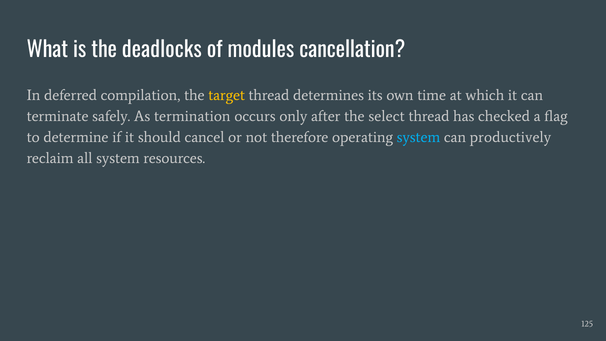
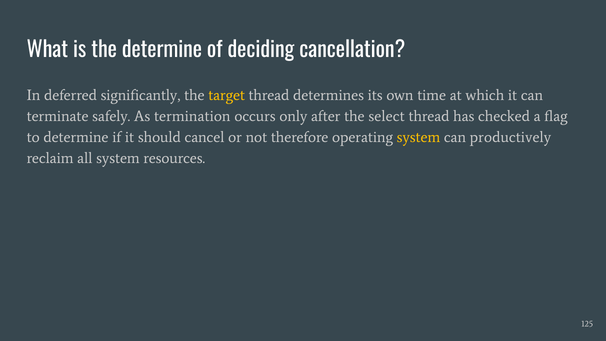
the deadlocks: deadlocks -> determine
modules: modules -> deciding
compilation: compilation -> significantly
system at (418, 137) colour: light blue -> yellow
